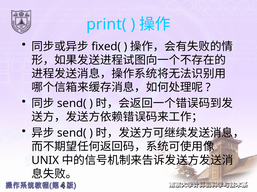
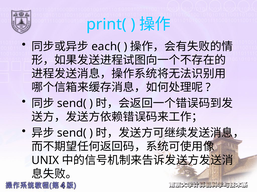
fixed(: fixed( -> each(
